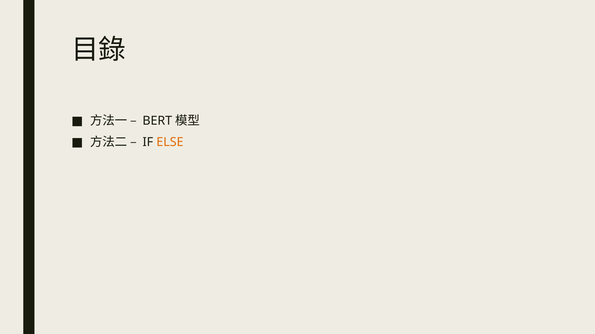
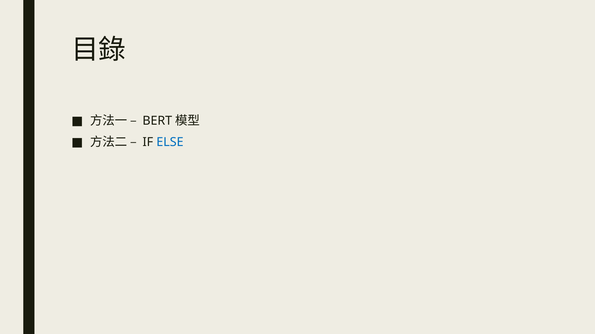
ELSE colour: orange -> blue
